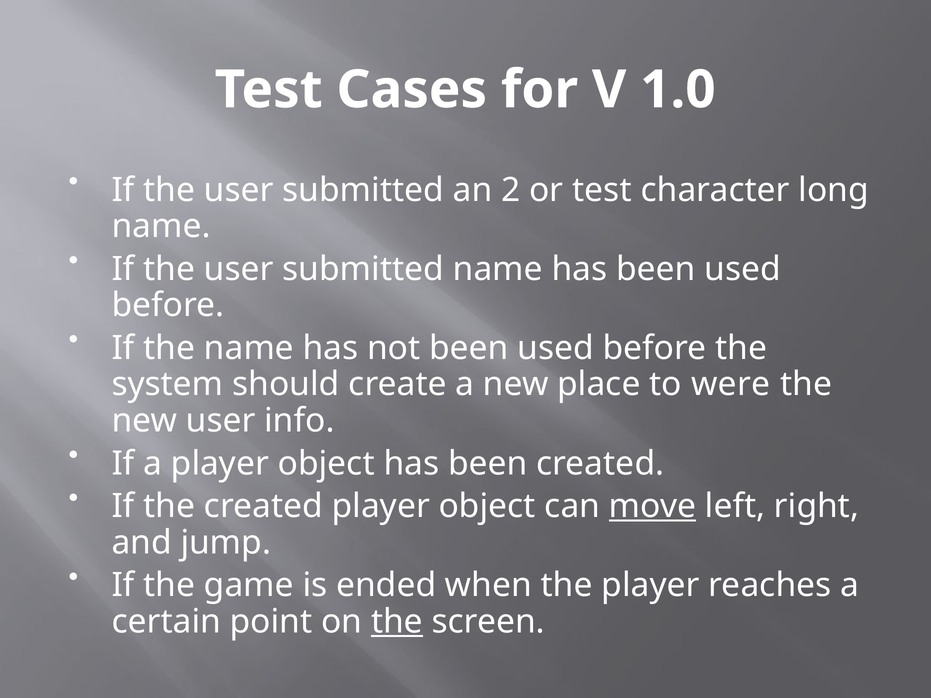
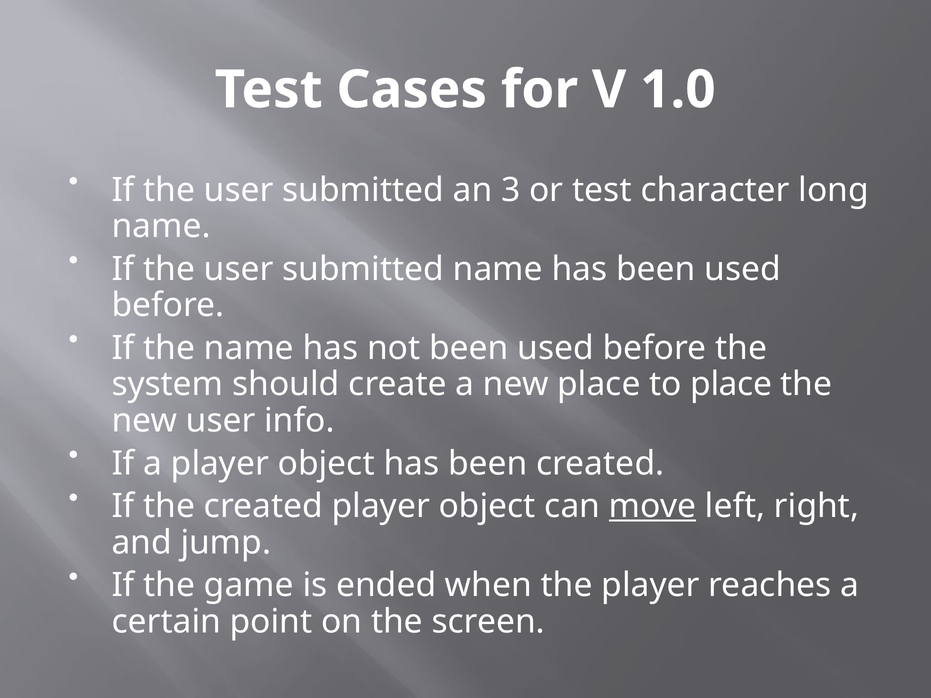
2: 2 -> 3
to were: were -> place
the at (397, 622) underline: present -> none
